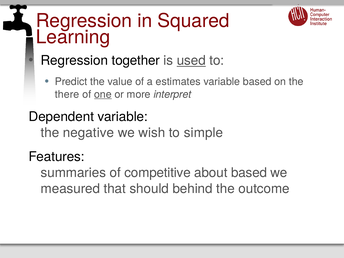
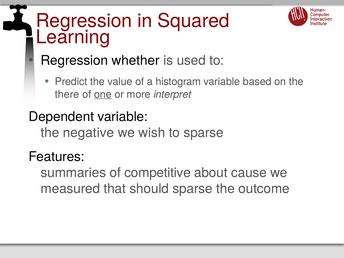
together: together -> whether
used underline: present -> none
estimates: estimates -> histogram
to simple: simple -> sparse
about based: based -> cause
should behind: behind -> sparse
